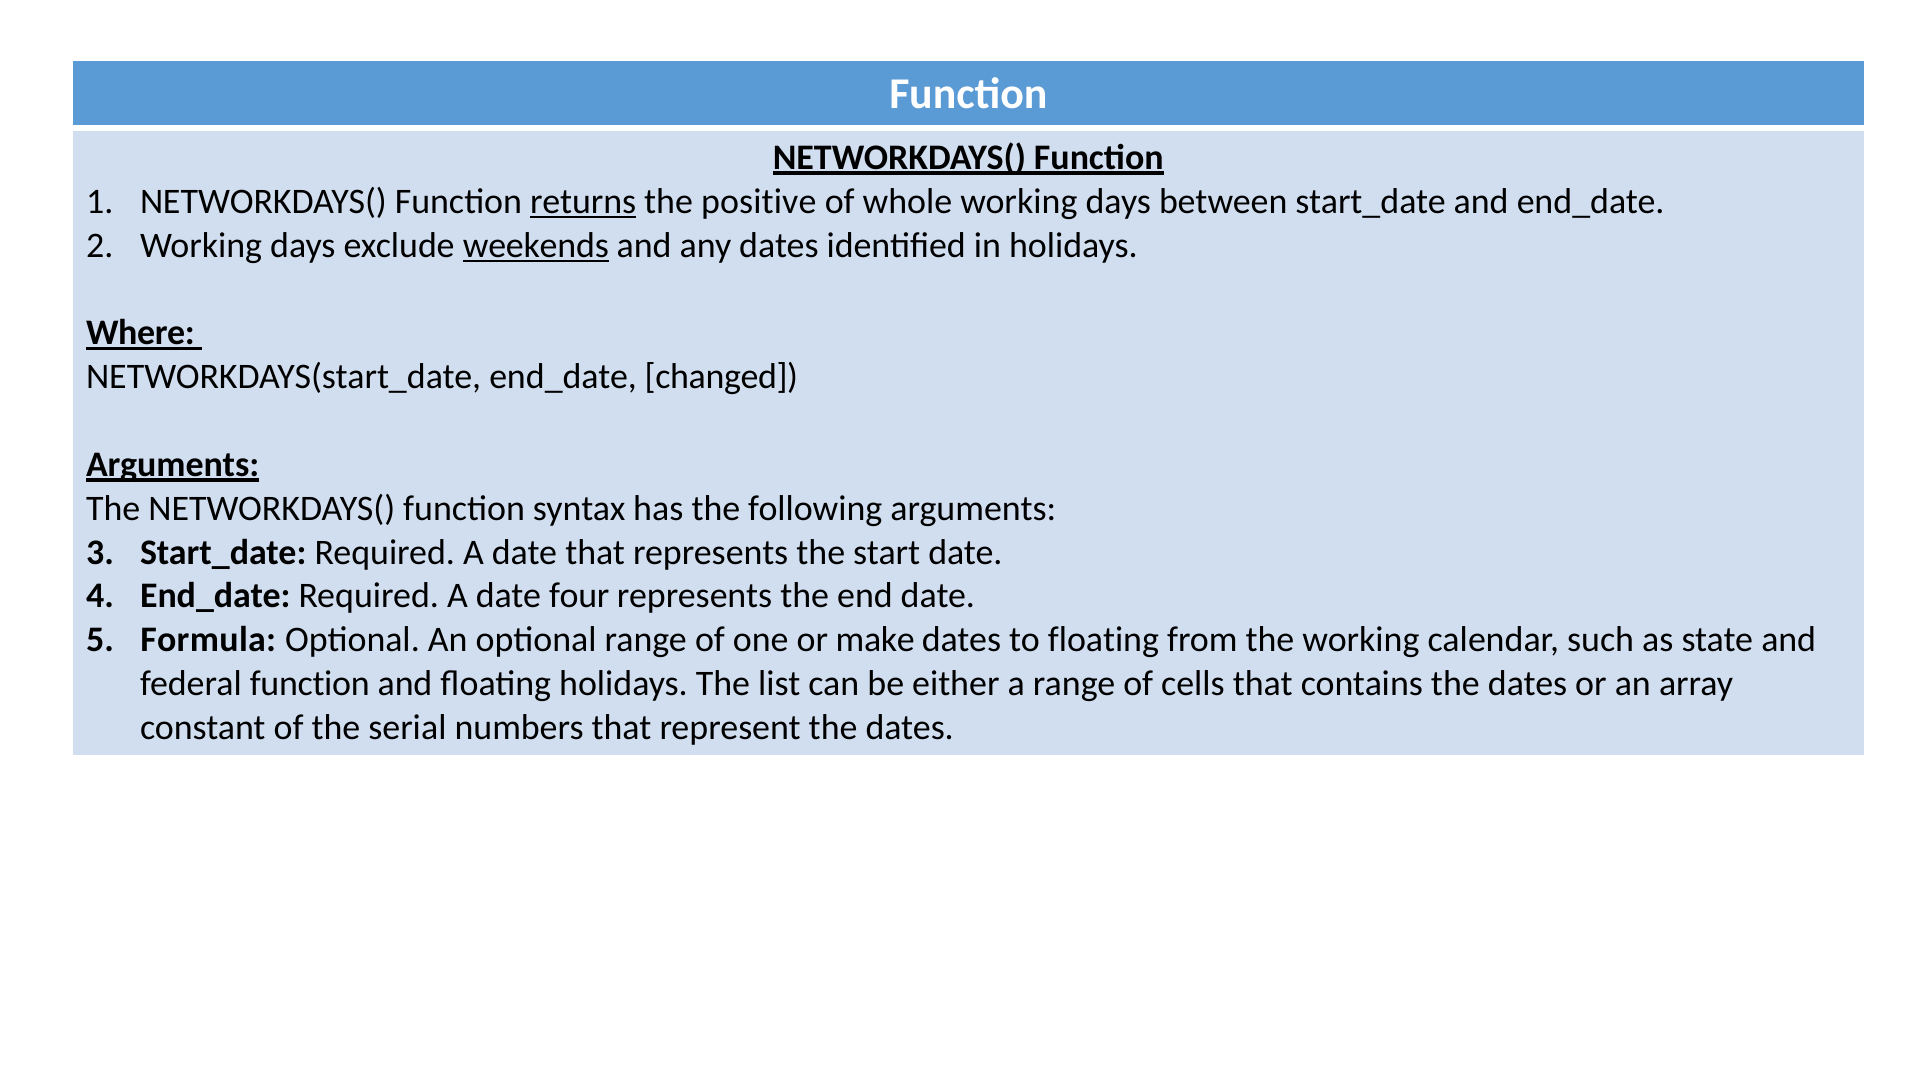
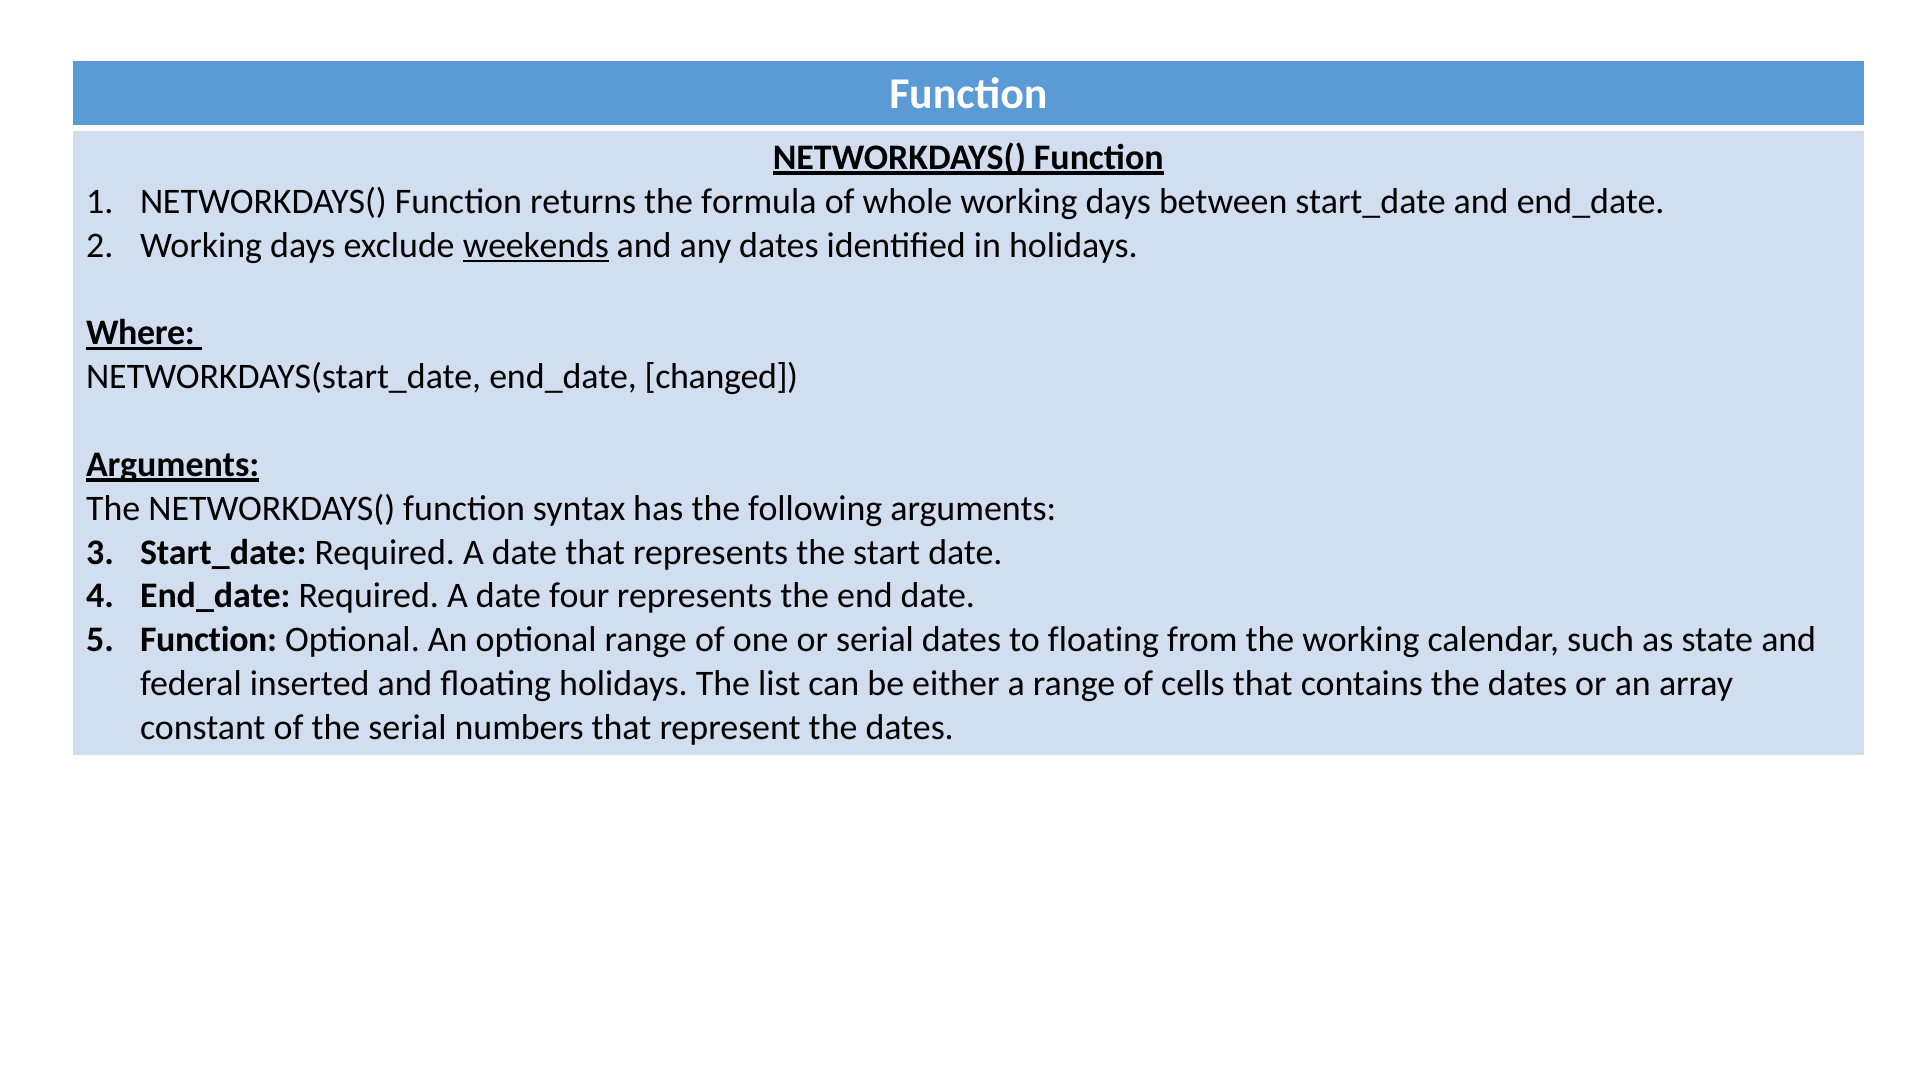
returns underline: present -> none
positive: positive -> formula
Formula at (208, 640): Formula -> Function
or make: make -> serial
federal function: function -> inserted
